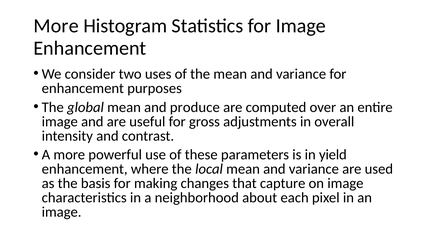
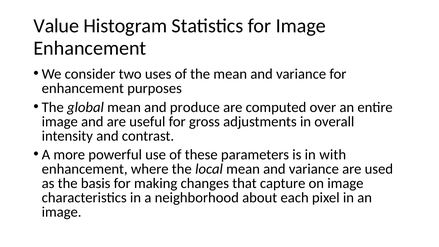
More at (56, 26): More -> Value
yield: yield -> with
